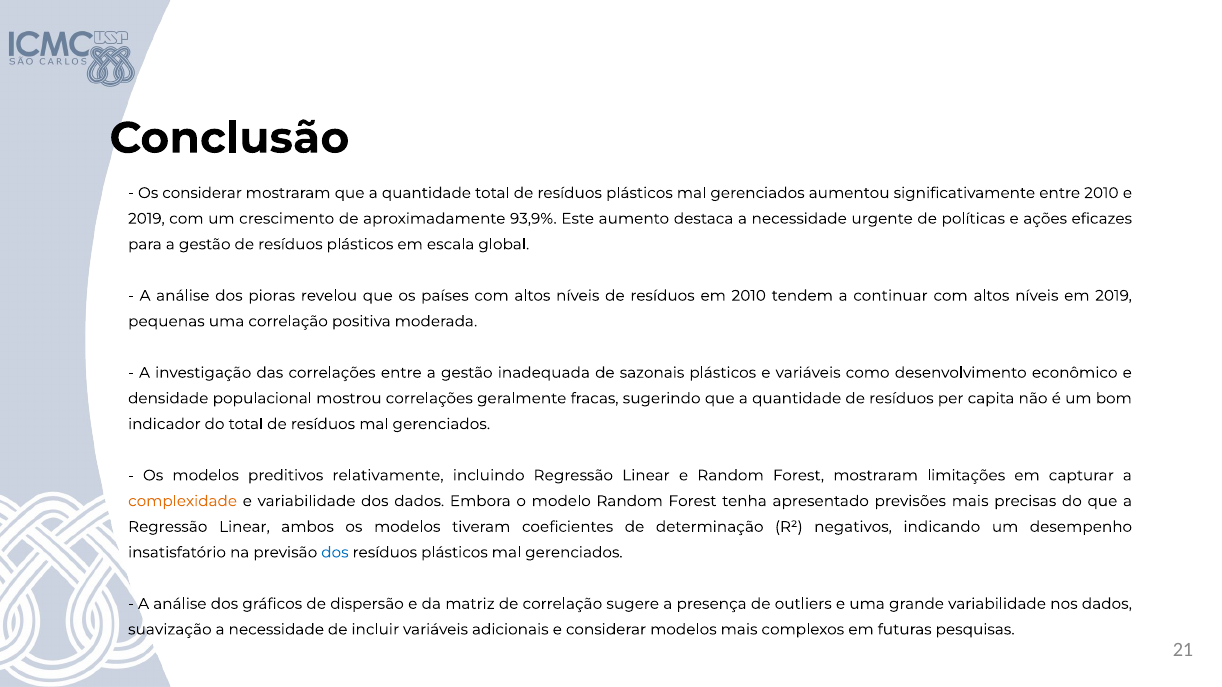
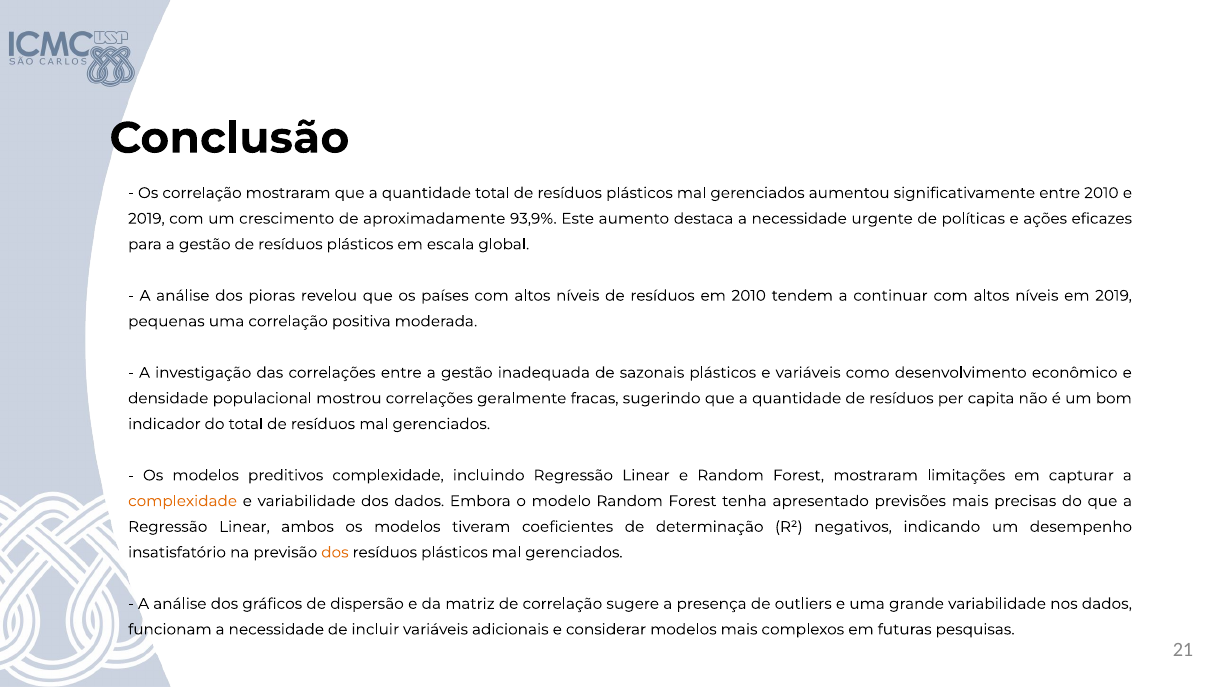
Os considerar: considerar -> correlação
preditivos relativamente: relativamente -> complexidade
dos at (335, 553) colour: blue -> orange
suavização: suavização -> funcionam
